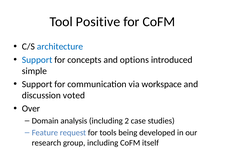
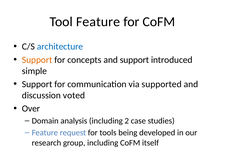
Tool Positive: Positive -> Feature
Support at (37, 60) colour: blue -> orange
and options: options -> support
workspace: workspace -> supported
